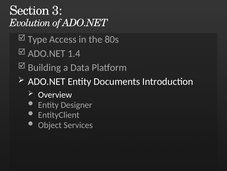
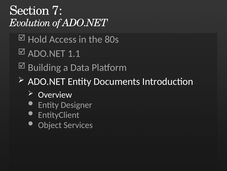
3: 3 -> 7
Type: Type -> Hold
1.4: 1.4 -> 1.1
